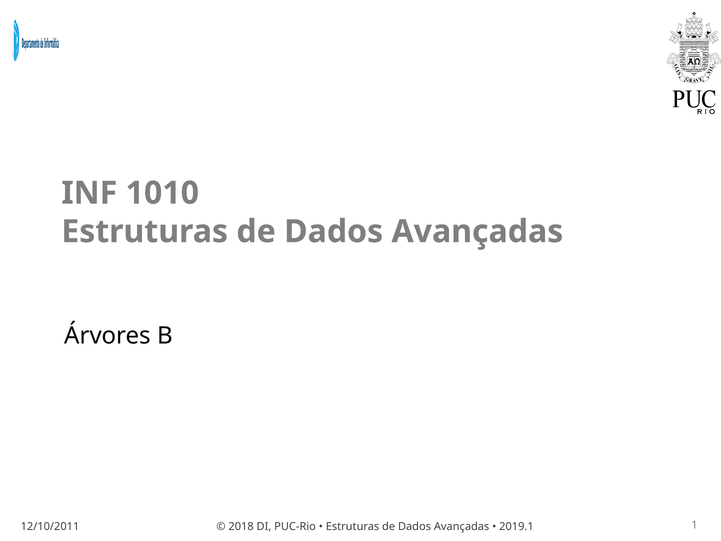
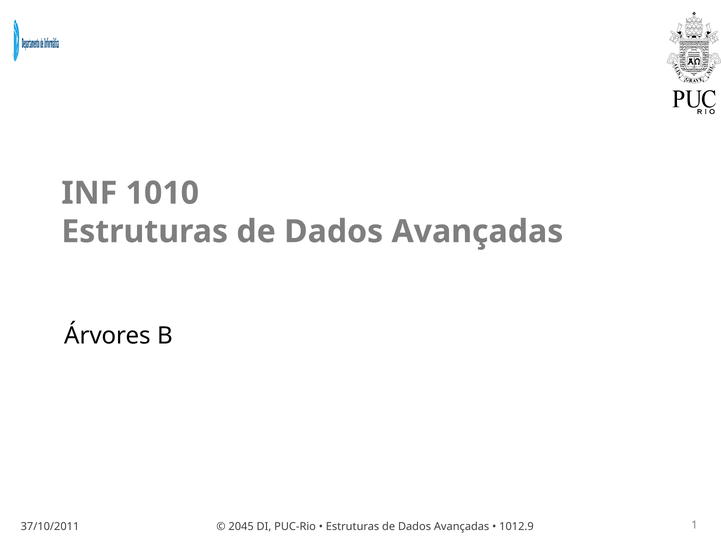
12/10/2011: 12/10/2011 -> 37/10/2011
2018: 2018 -> 2045
2019.1: 2019.1 -> 1012.9
